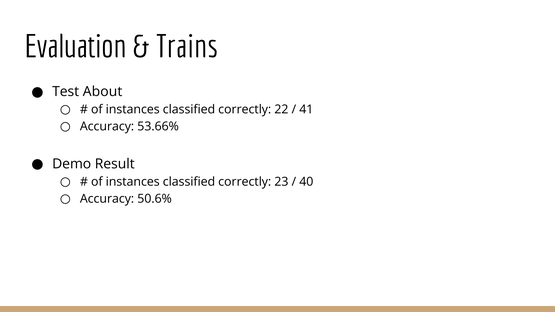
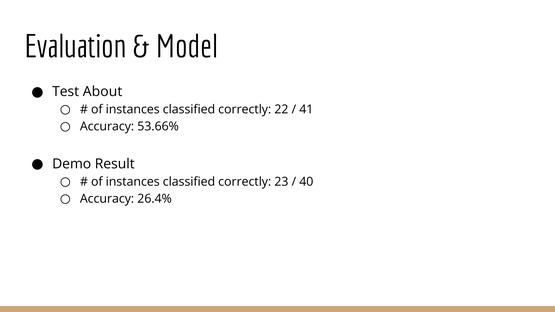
Trains: Trains -> Model
50.6%: 50.6% -> 26.4%
